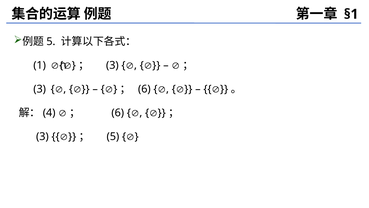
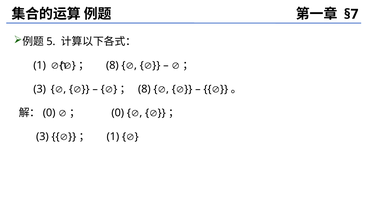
§1: §1 -> §7
3 at (112, 65): 3 -> 8
6 at (144, 89): 6 -> 8
4 at (49, 113): 4 -> 0
6 at (118, 113): 6 -> 0
5 at (113, 136): 5 -> 1
